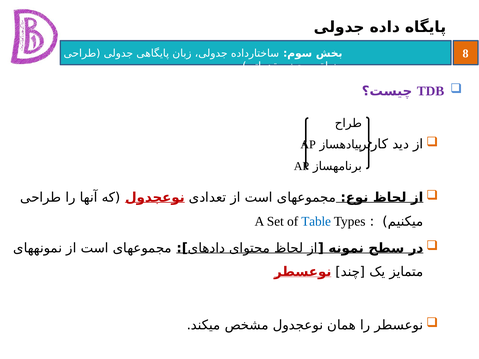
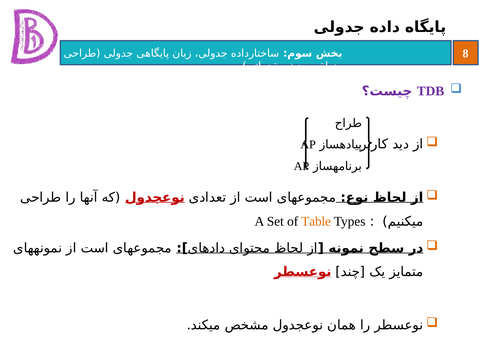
Table colour: blue -> orange
